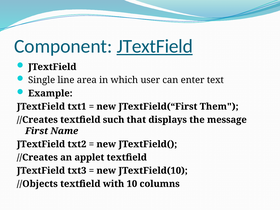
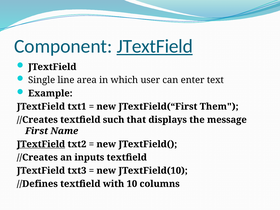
JTextField at (41, 144) underline: none -> present
applet: applet -> inputs
//Objects: //Objects -> //Defines
